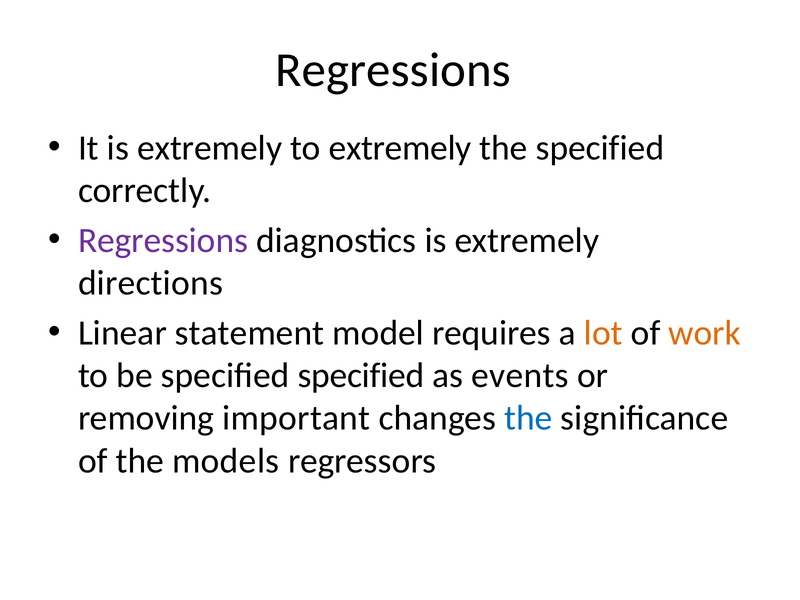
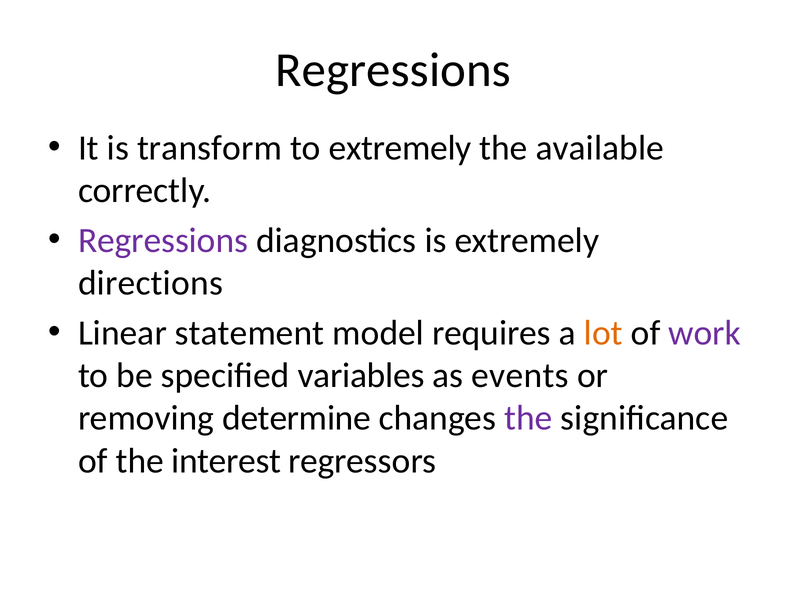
It is extremely: extremely -> transform
the specified: specified -> available
work colour: orange -> purple
specified specified: specified -> variables
important: important -> determine
the at (528, 418) colour: blue -> purple
models: models -> interest
